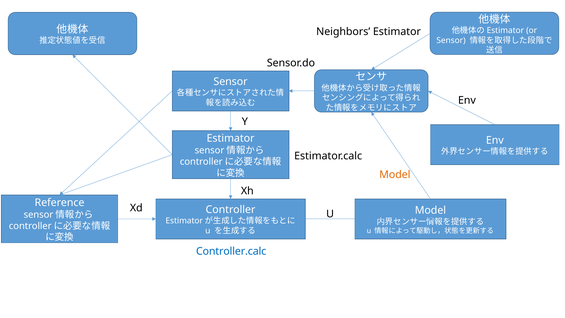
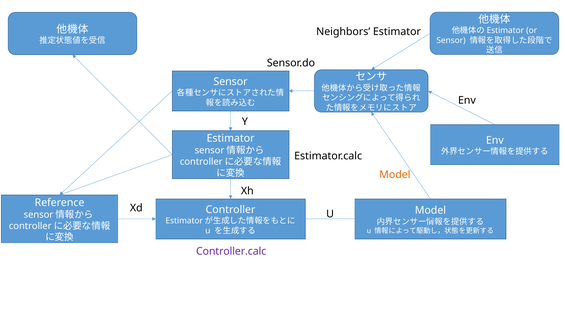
Controller.calc colour: blue -> purple
